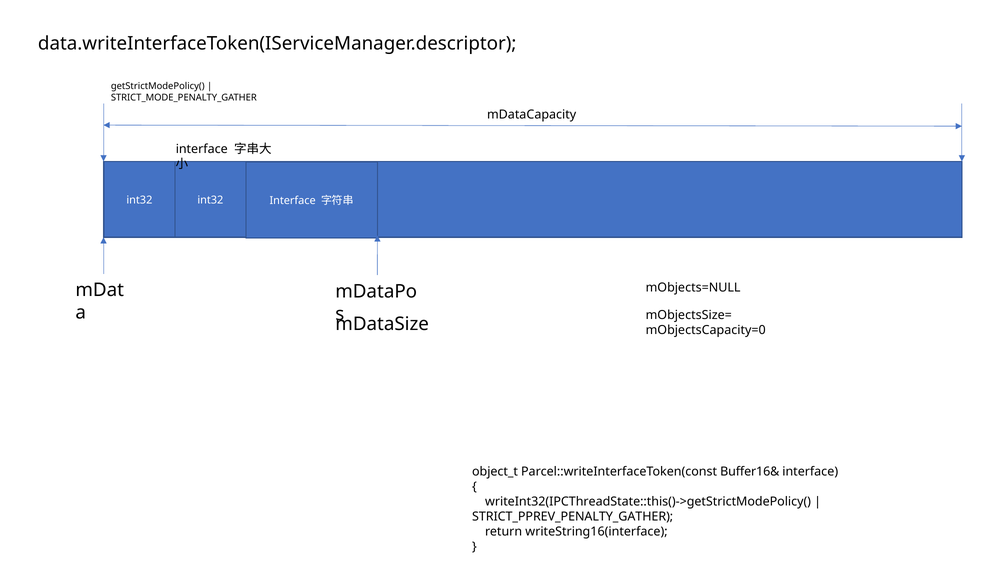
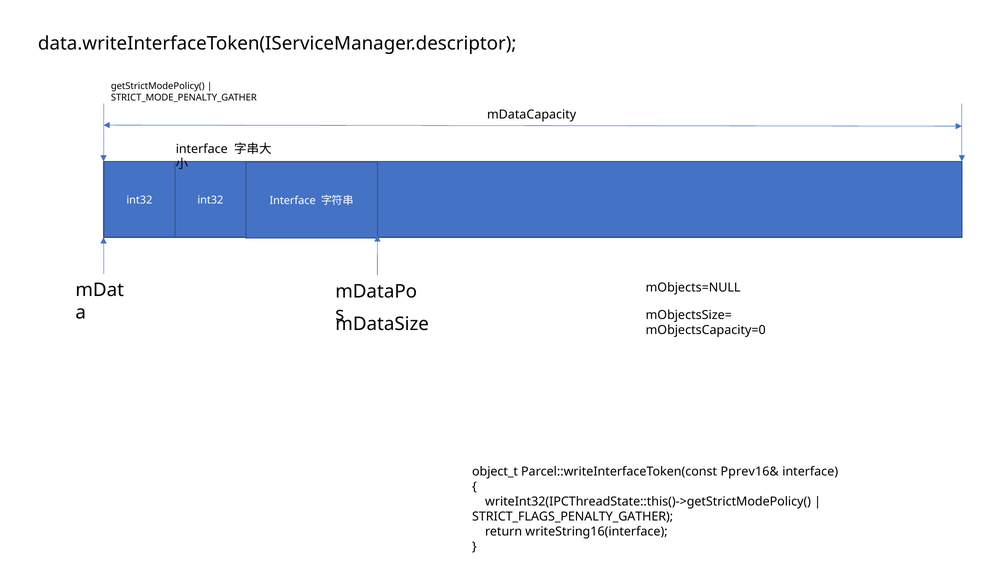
Buffer16&: Buffer16& -> Pprev16&
STRICT_PPREV_PENALTY_GATHER: STRICT_PPREV_PENALTY_GATHER -> STRICT_FLAGS_PENALTY_GATHER
